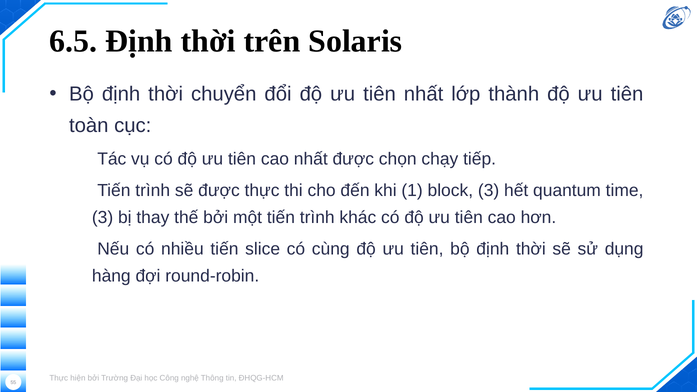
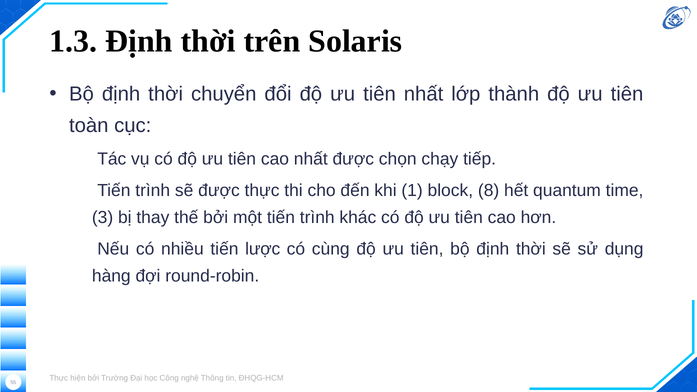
6.5: 6.5 -> 1.3
block 3: 3 -> 8
slice: slice -> lược
